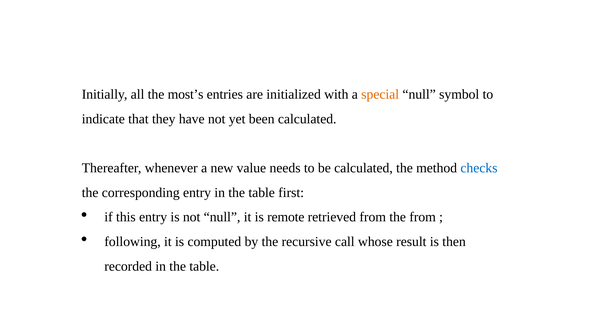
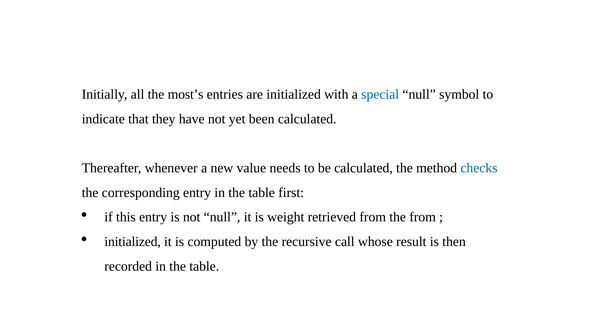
special colour: orange -> blue
remote: remote -> weight
following at (133, 242): following -> initialized
